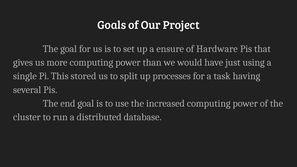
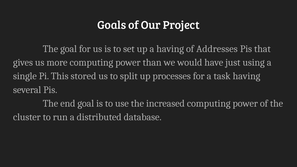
a ensure: ensure -> having
Hardware: Hardware -> Addresses
